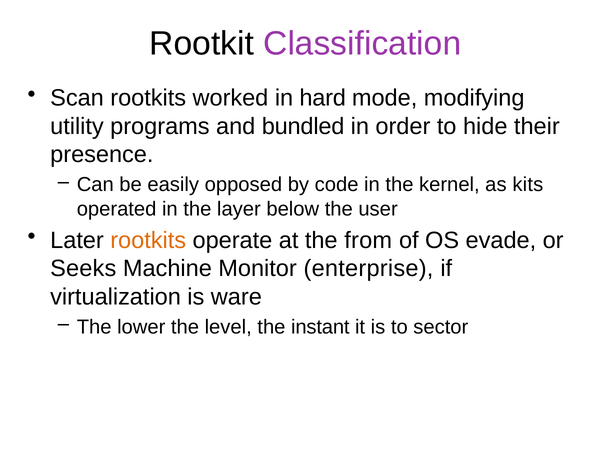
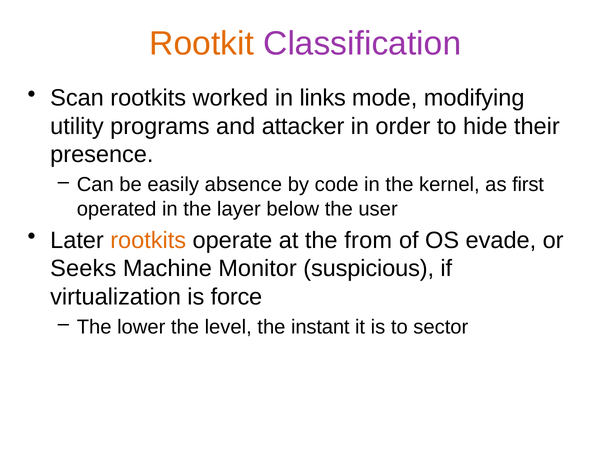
Rootkit colour: black -> orange
hard: hard -> links
bundled: bundled -> attacker
opposed: opposed -> absence
kits: kits -> first
enterprise: enterprise -> suspicious
ware: ware -> force
